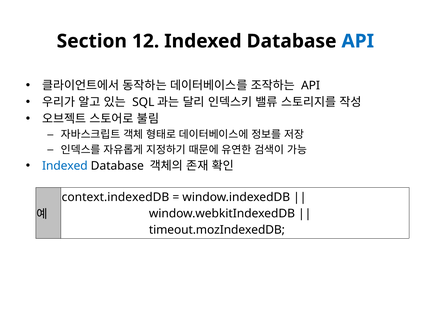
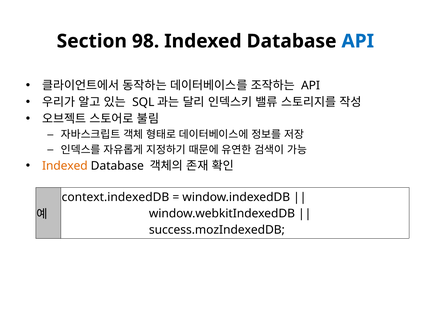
12: 12 -> 98
Indexed at (65, 166) colour: blue -> orange
timeout.mozIndexedDB: timeout.mozIndexedDB -> success.mozIndexedDB
